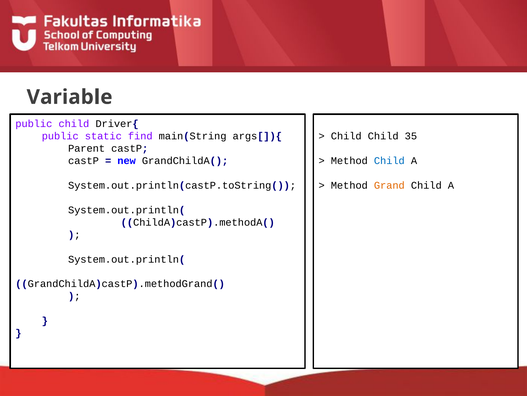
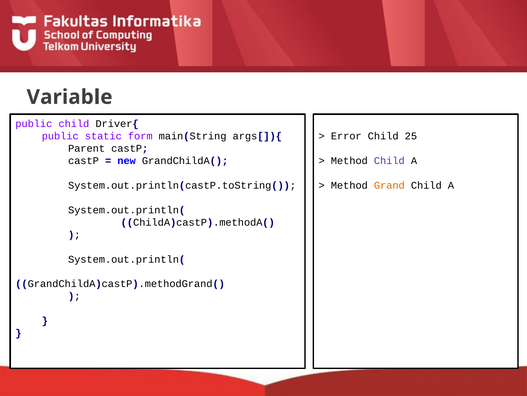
find: find -> form
Child at (346, 136): Child -> Error
35: 35 -> 25
Child at (389, 160) colour: blue -> purple
